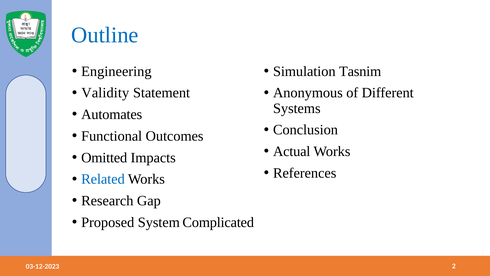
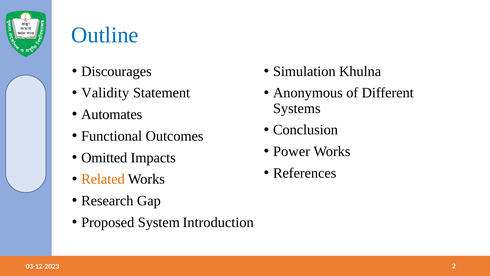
Engineering: Engineering -> Discourages
Tasnim: Tasnim -> Khulna
Actual: Actual -> Power
Related colour: blue -> orange
Complicated: Complicated -> Introduction
